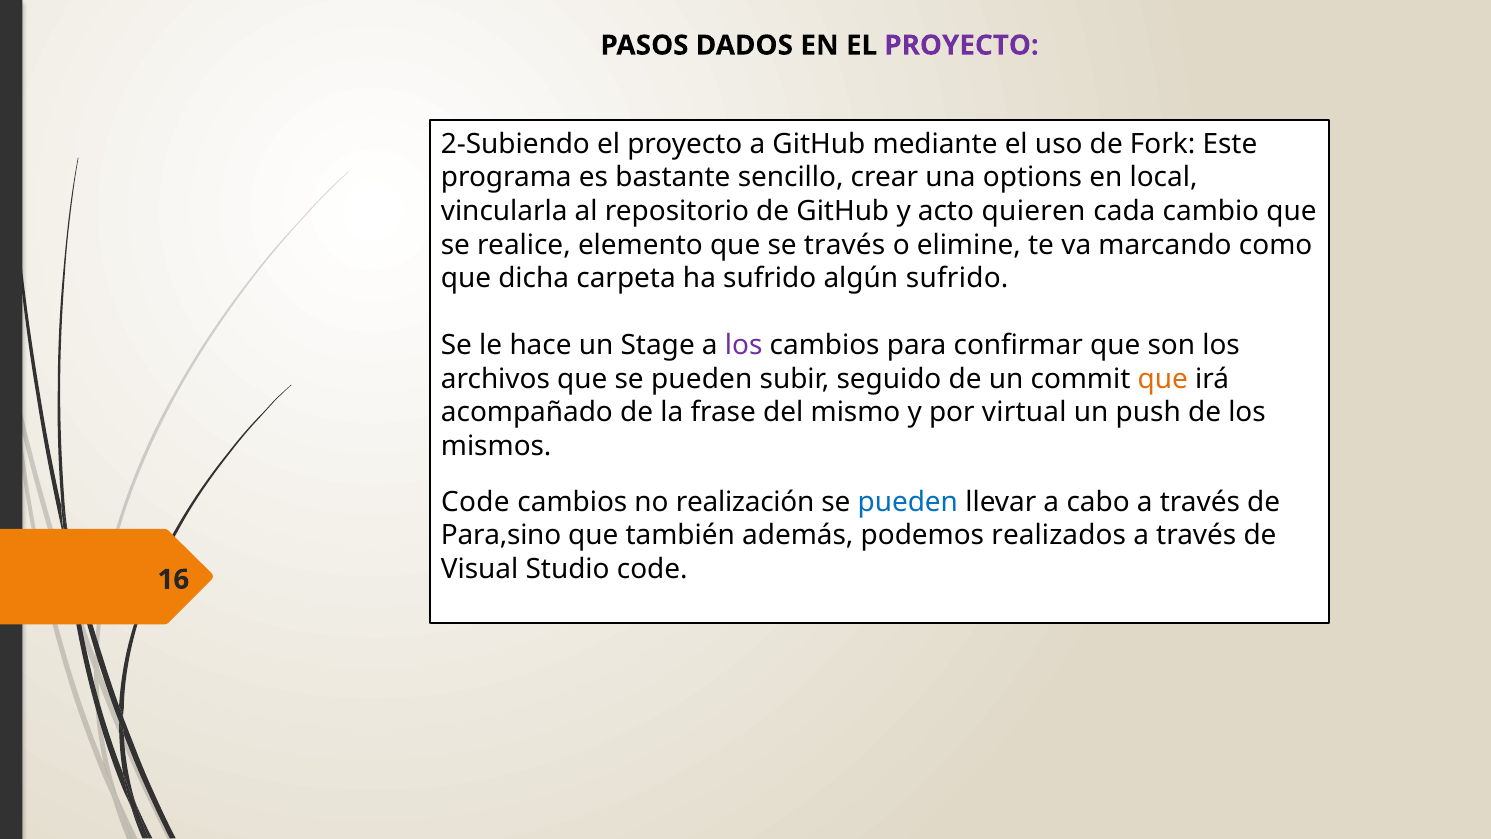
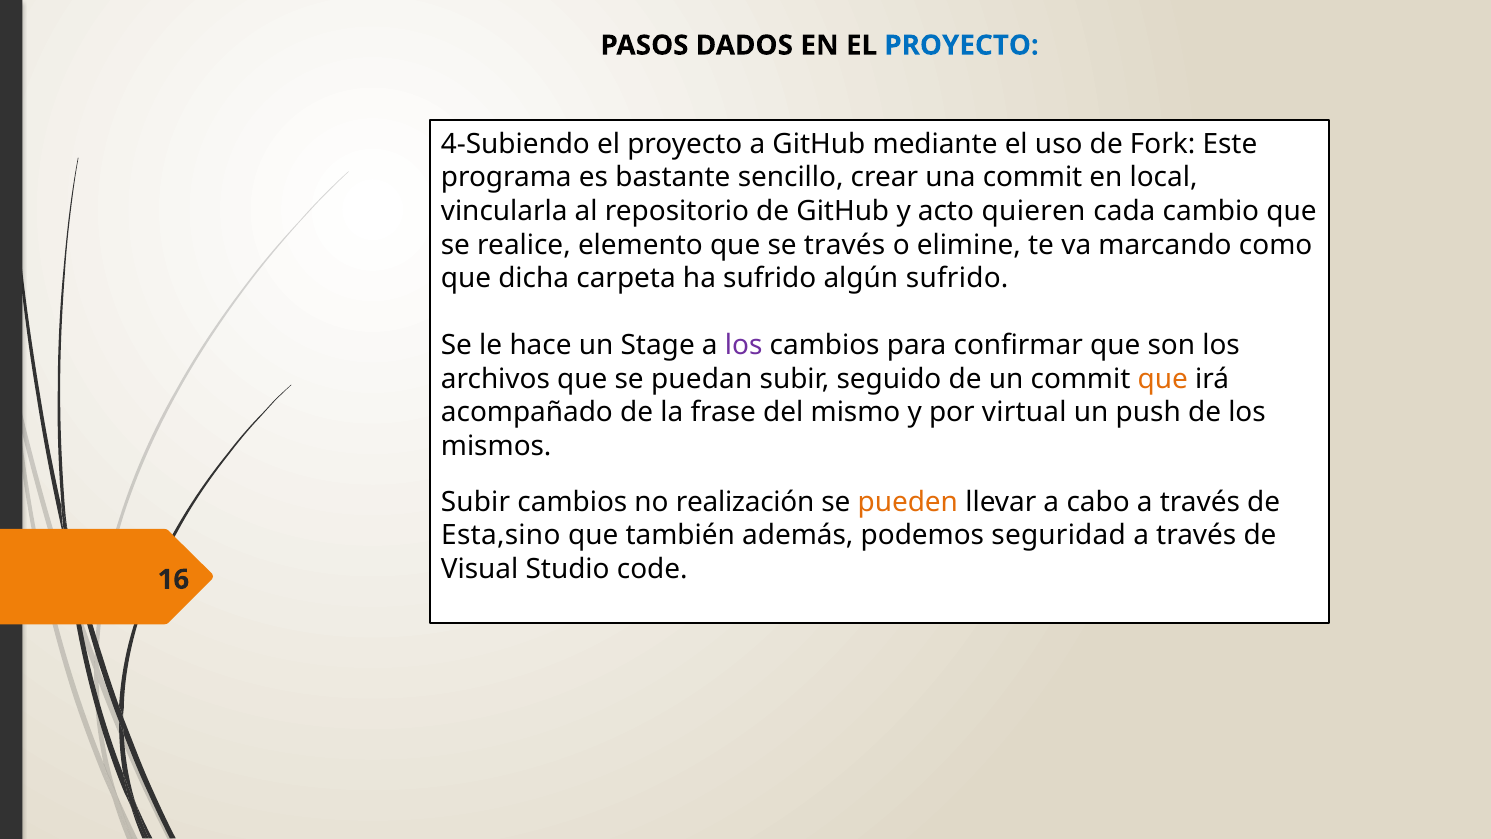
PROYECTO at (962, 45) colour: purple -> blue
2-Subiendo: 2-Subiendo -> 4-Subiendo
una options: options -> commit
que se pueden: pueden -> puedan
Code at (475, 502): Code -> Subir
pueden at (908, 502) colour: blue -> orange
Para,sino: Para,sino -> Esta,sino
realizados: realizados -> seguridad
